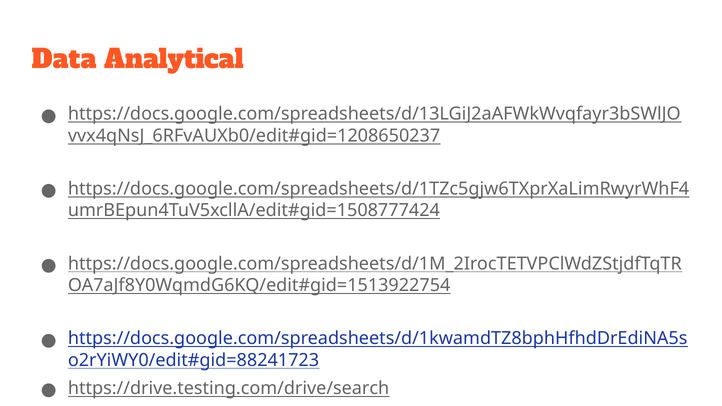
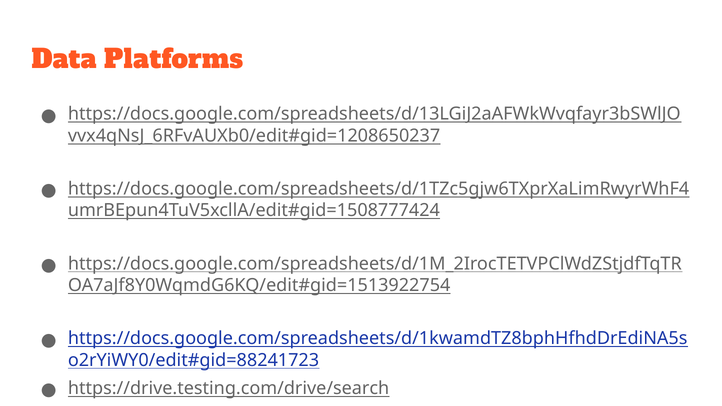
Analytical: Analytical -> Platforms
